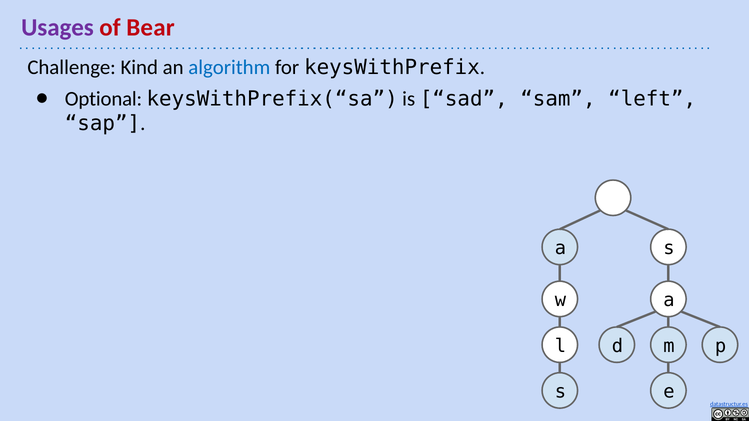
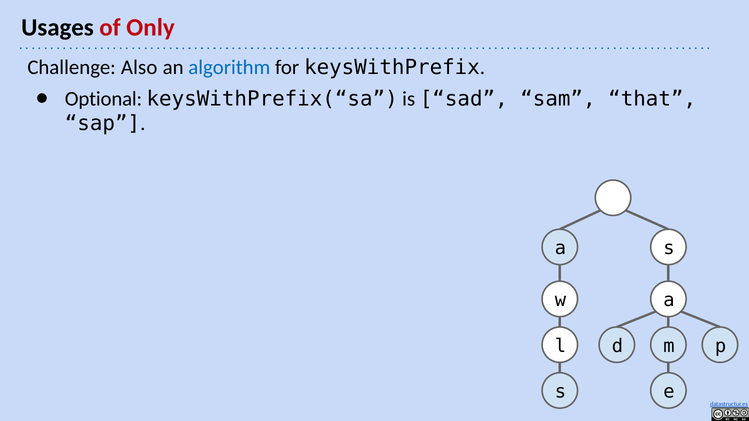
Usages colour: purple -> black
Bear: Bear -> Only
Kind: Kind -> Also
left: left -> that
